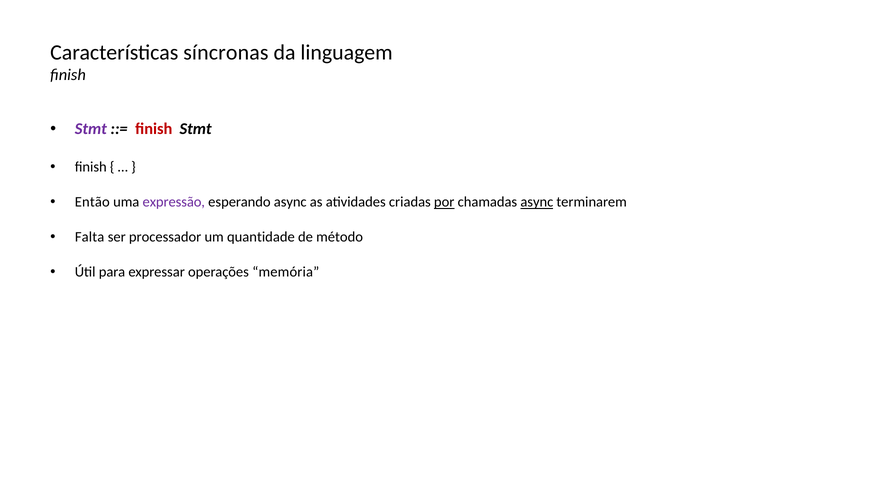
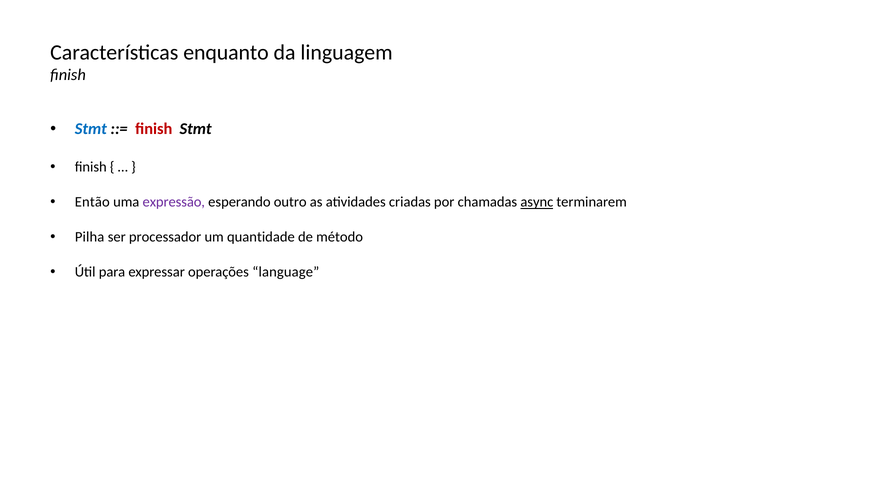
síncronas: síncronas -> enquanto
Stmt at (91, 129) colour: purple -> blue
esperando async: async -> outro
por underline: present -> none
Falta: Falta -> Pilha
memória: memória -> language
